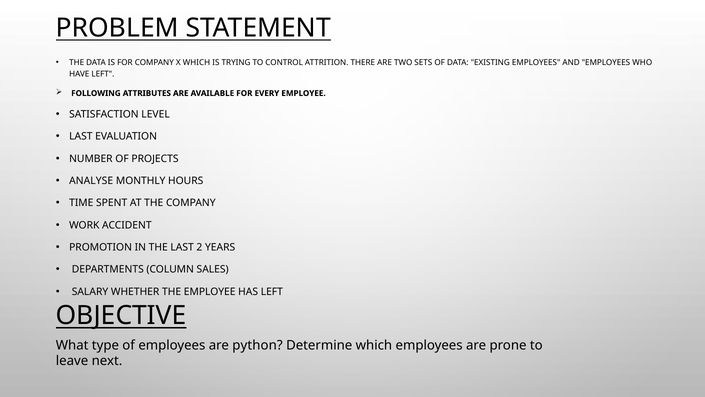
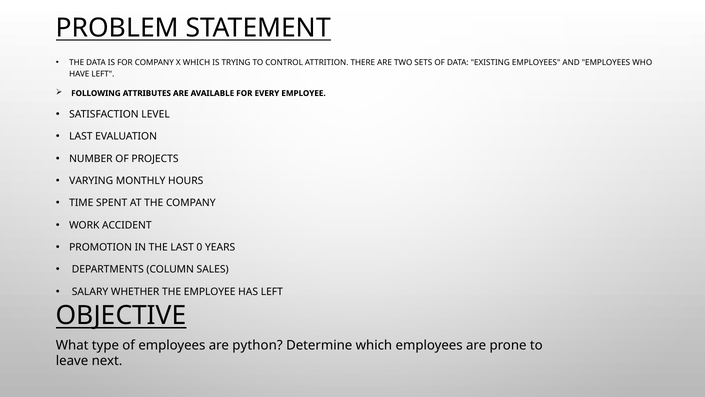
ANALYSE: ANALYSE -> VARYING
2: 2 -> 0
